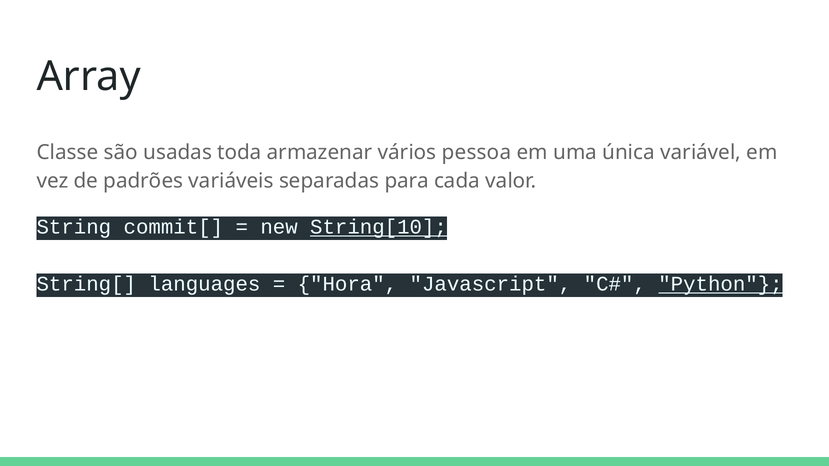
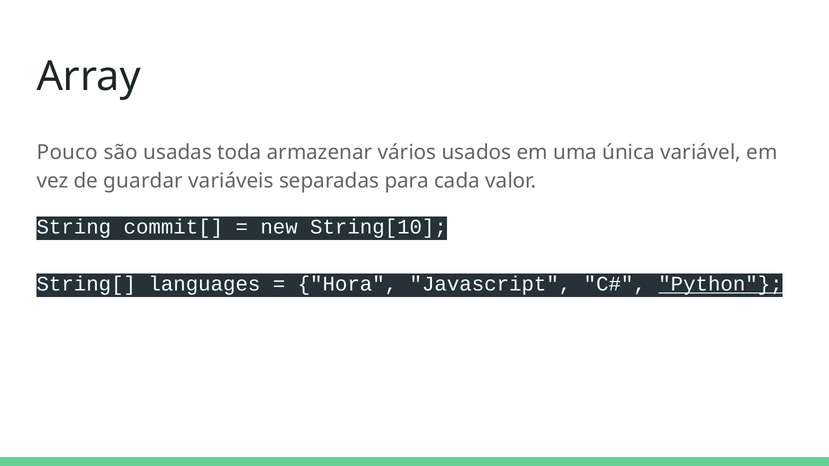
Classe: Classe -> Pouco
pessoa: pessoa -> usados
padrões: padrões -> guardar
String[10 underline: present -> none
